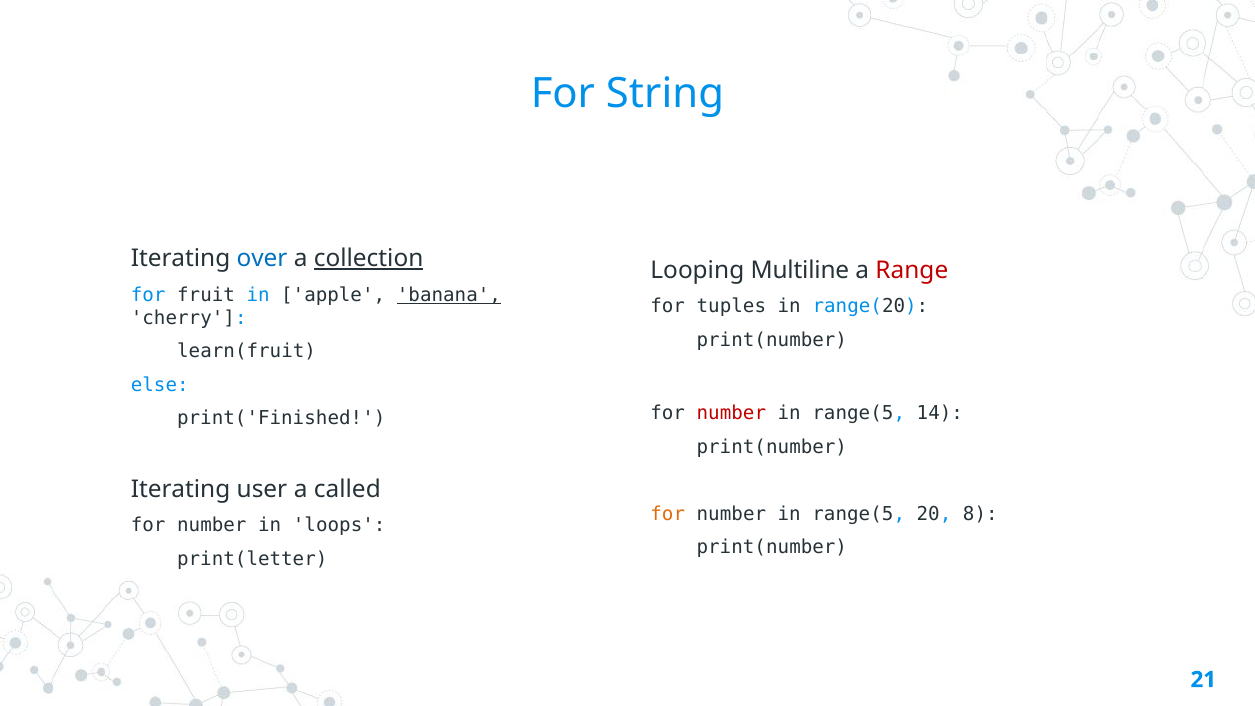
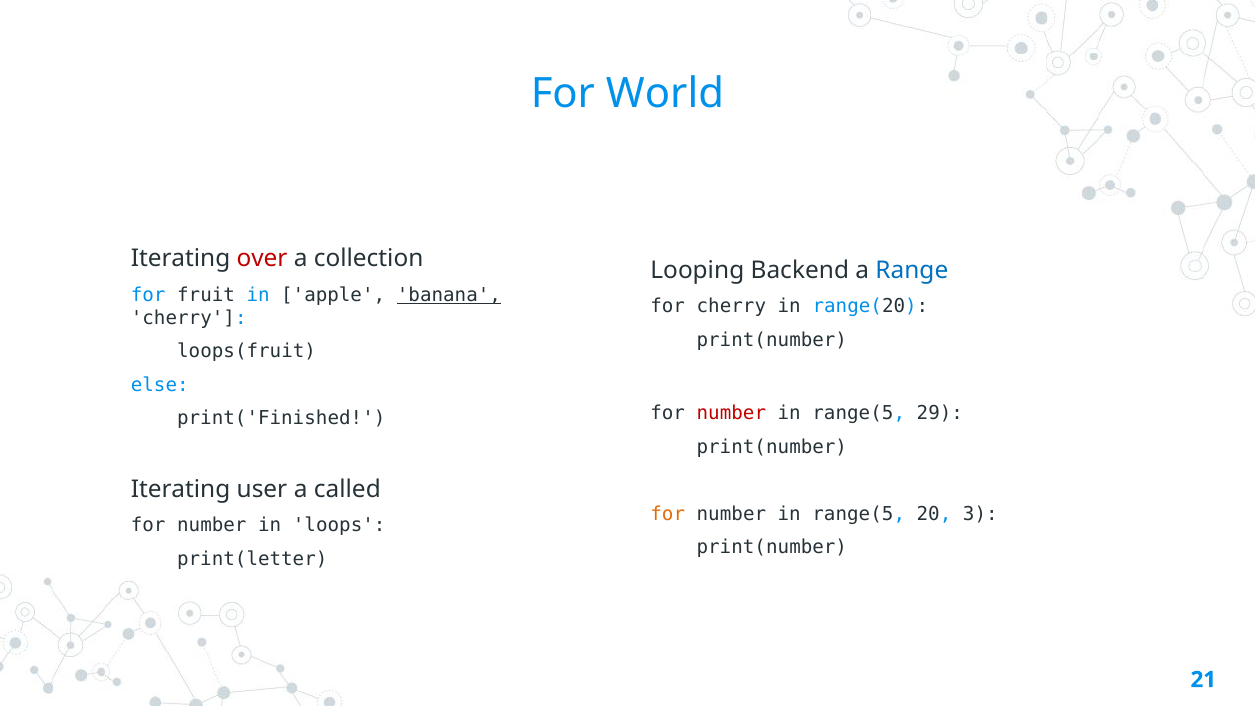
String: String -> World
over colour: blue -> red
collection underline: present -> none
Multiline: Multiline -> Backend
Range colour: red -> blue
for tuples: tuples -> cherry
learn(fruit: learn(fruit -> loops(fruit
14: 14 -> 29
8: 8 -> 3
